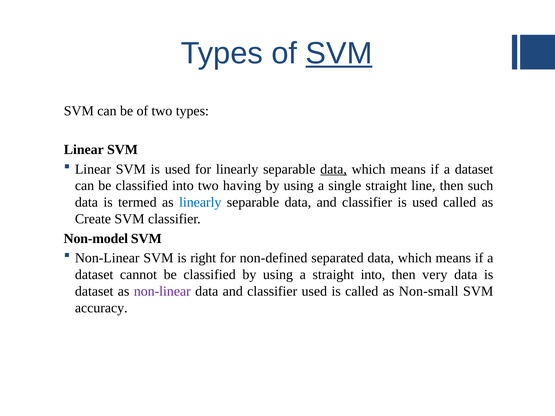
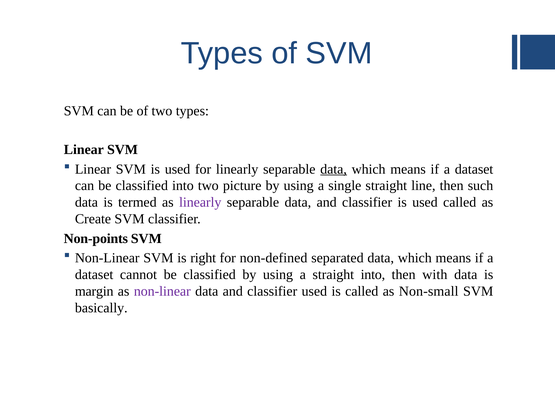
SVM at (339, 53) underline: present -> none
having: having -> picture
linearly at (200, 202) colour: blue -> purple
Non-model: Non-model -> Non-points
very: very -> with
dataset at (94, 291): dataset -> margin
accuracy: accuracy -> basically
